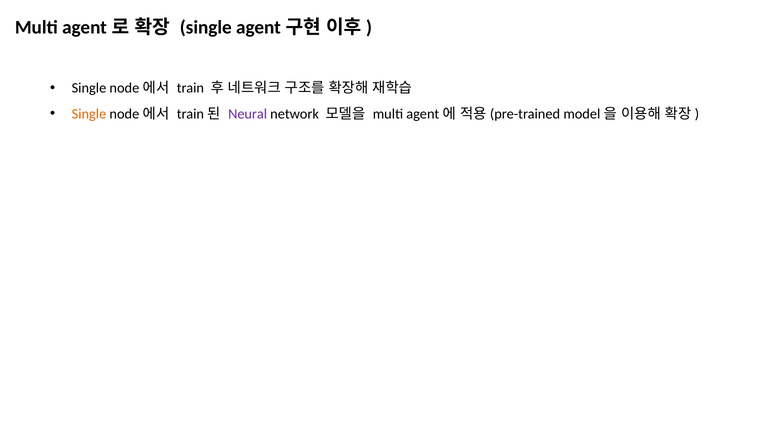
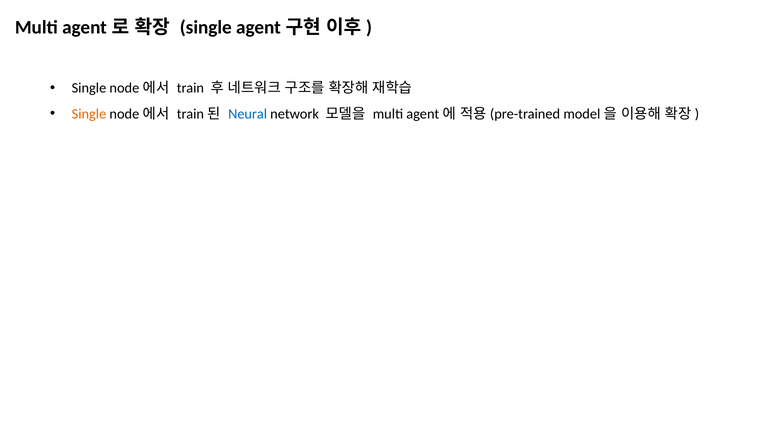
Neural colour: purple -> blue
